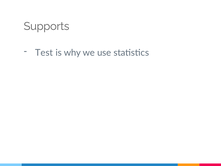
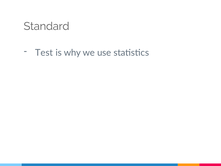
Supports: Supports -> Standard
